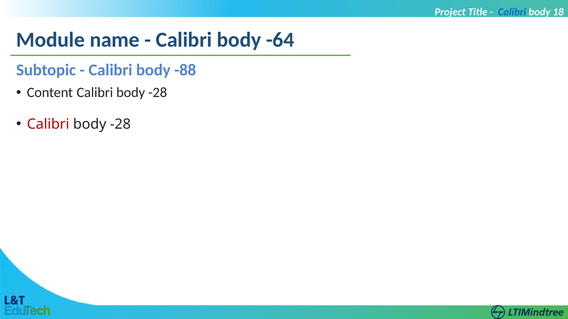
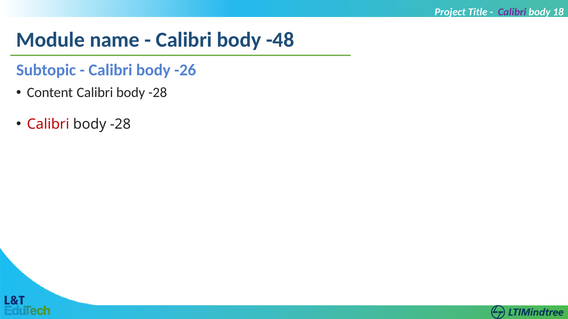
Calibri at (512, 12) colour: blue -> purple
-64: -64 -> -48
-88: -88 -> -26
